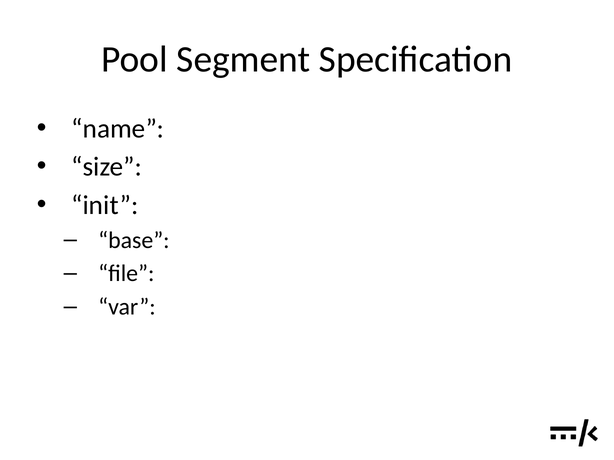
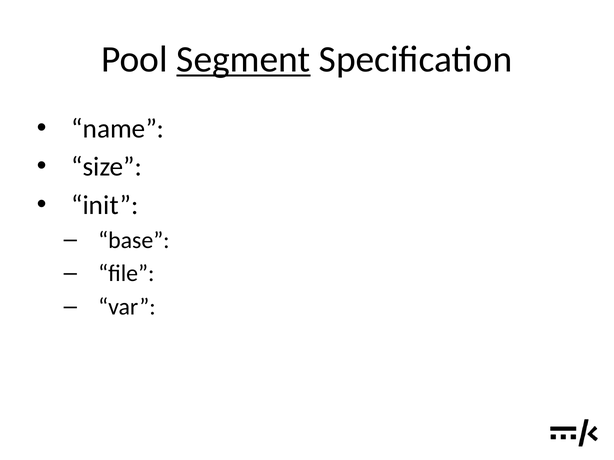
Segment underline: none -> present
